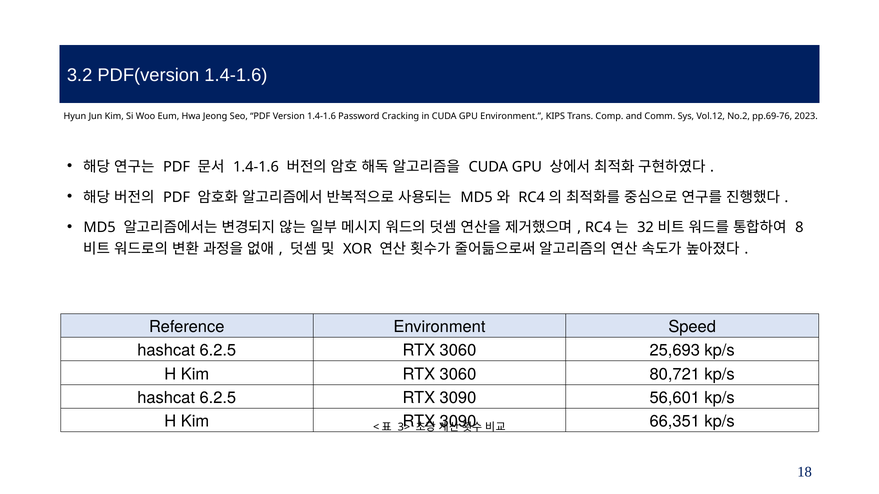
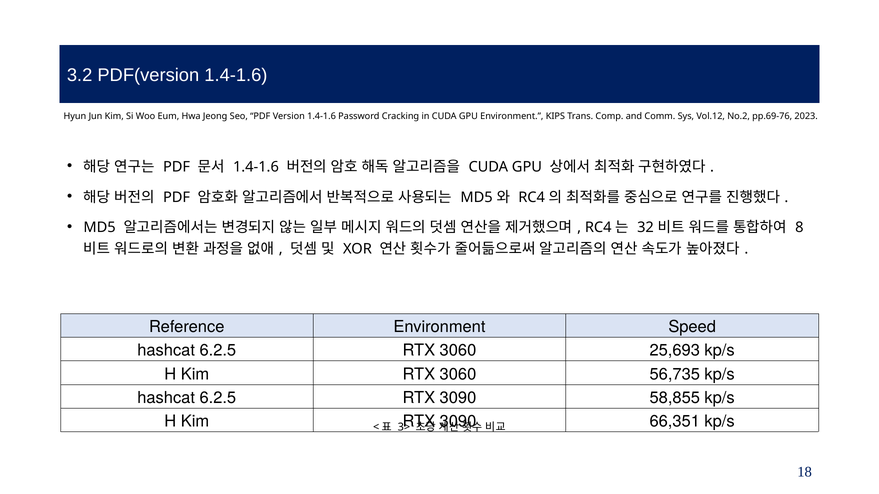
80,721: 80,721 -> 56,735
56,601: 56,601 -> 58,855
